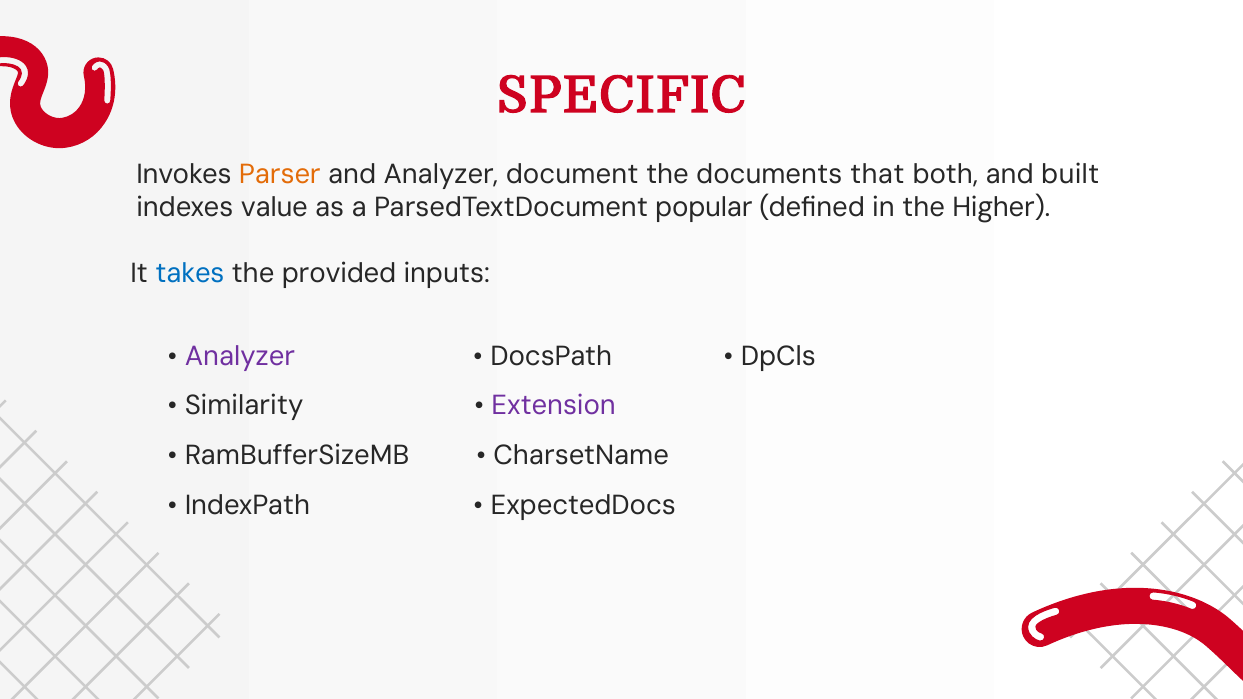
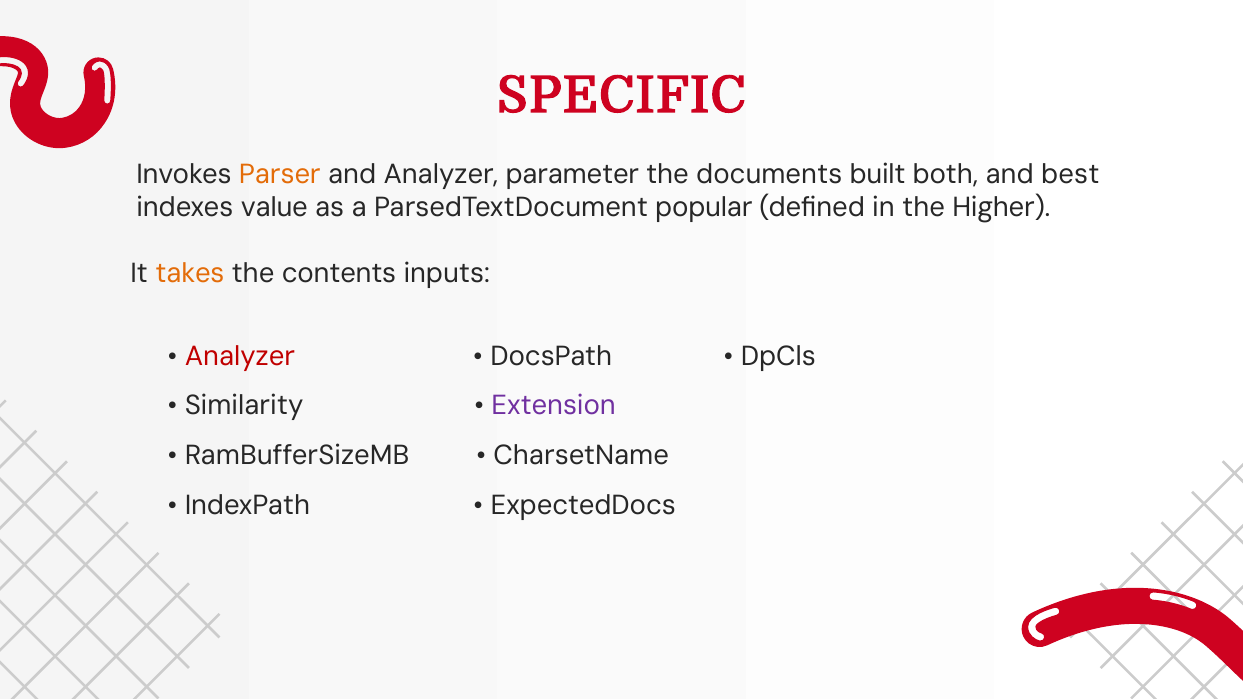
document: document -> parameter
that: that -> built
built: built -> best
takes colour: blue -> orange
provided: provided -> contents
Analyzer at (240, 356) colour: purple -> red
